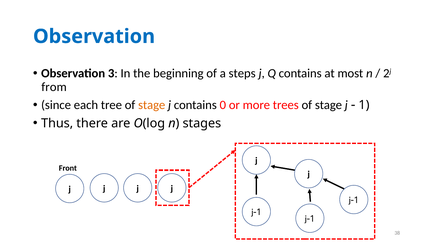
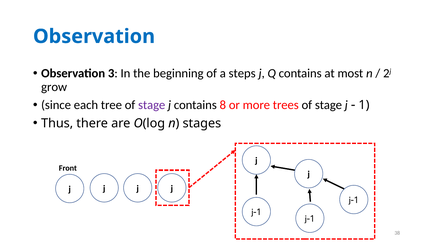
from: from -> grow
stage at (152, 105) colour: orange -> purple
0: 0 -> 8
